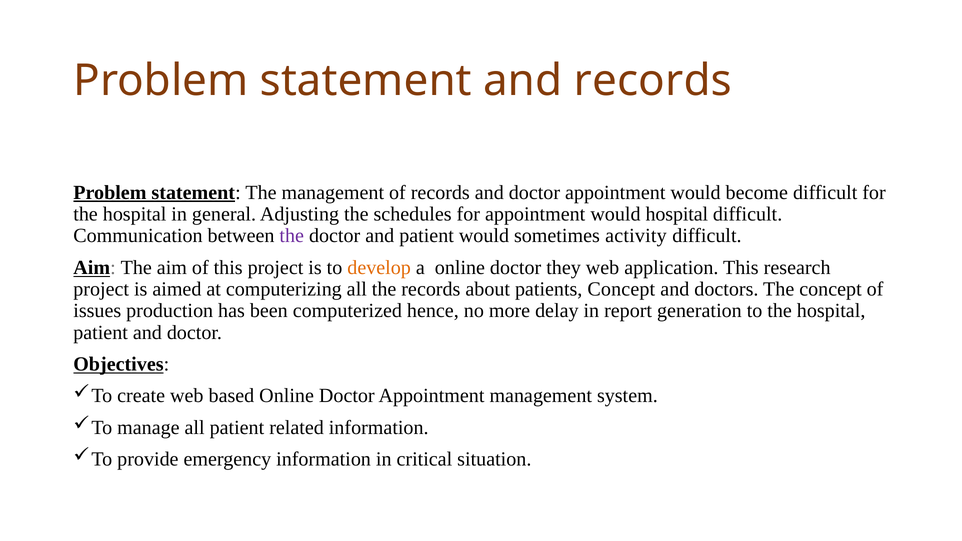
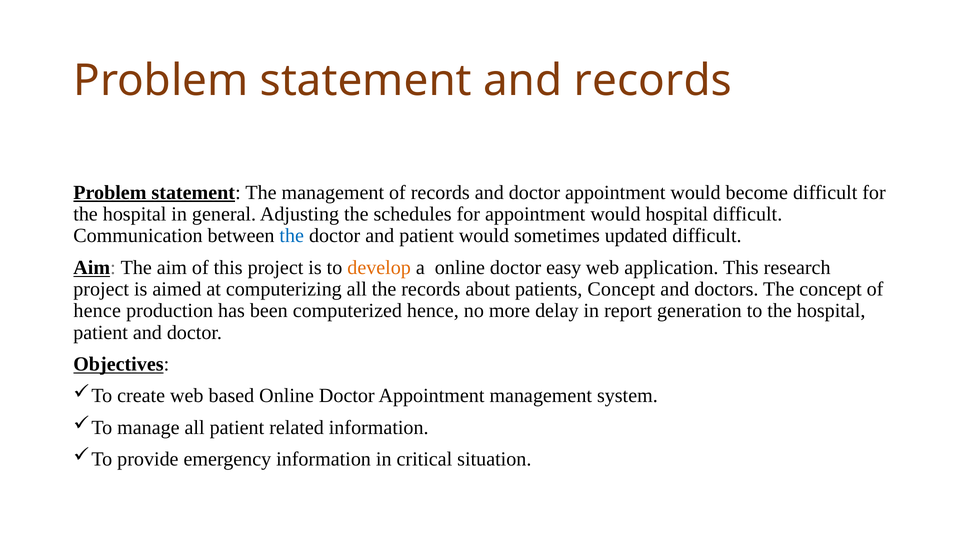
the at (292, 236) colour: purple -> blue
activity: activity -> updated
they: they -> easy
issues at (97, 311): issues -> hence
